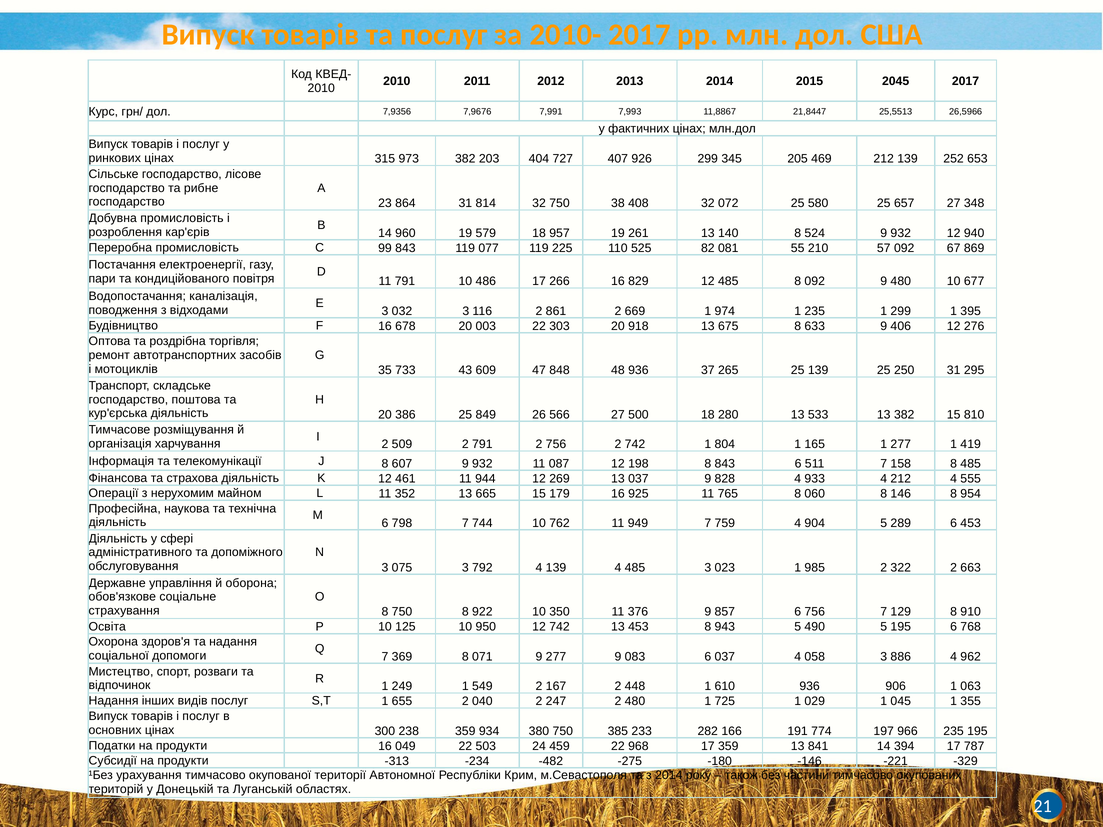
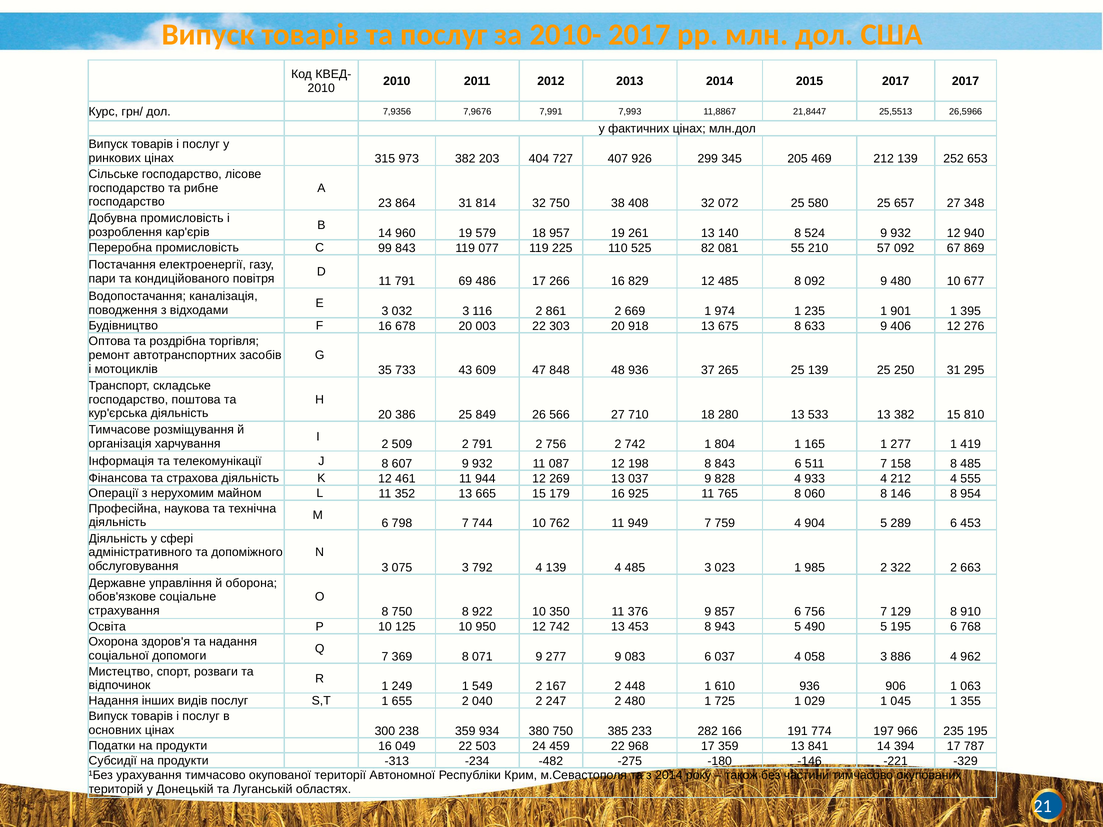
2015 2045: 2045 -> 2017
791 10: 10 -> 69
1 299: 299 -> 901
500: 500 -> 710
